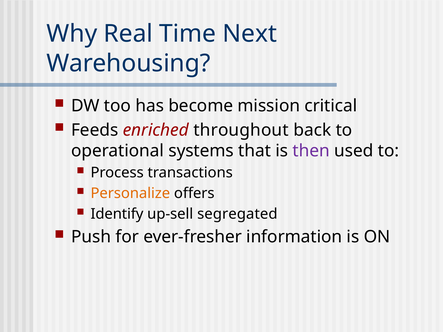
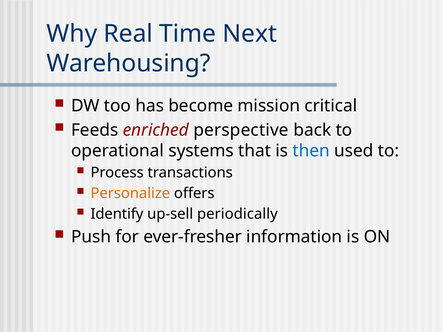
throughout: throughout -> perspective
then colour: purple -> blue
segregated: segregated -> periodically
